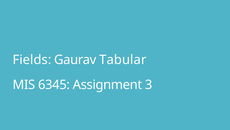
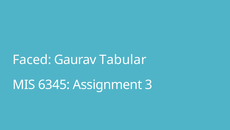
Fields: Fields -> Faced
